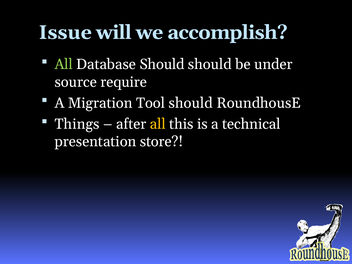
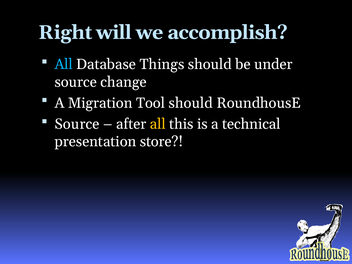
Issue: Issue -> Right
All at (64, 64) colour: light green -> light blue
Database Should: Should -> Things
require: require -> change
Things at (77, 124): Things -> Source
